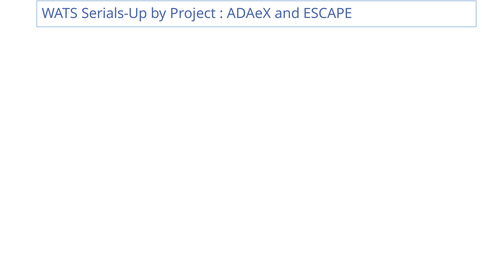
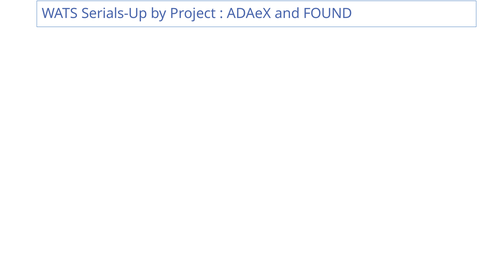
ESCAPE: ESCAPE -> FOUND
